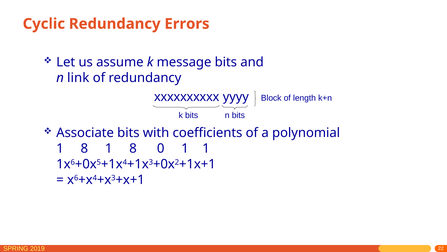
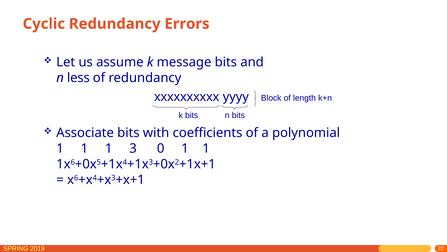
link: link -> less
8 at (84, 148): 8 -> 1
8 at (133, 148): 8 -> 3
